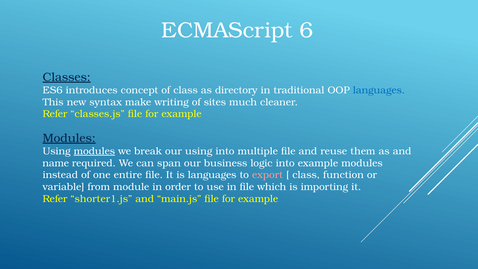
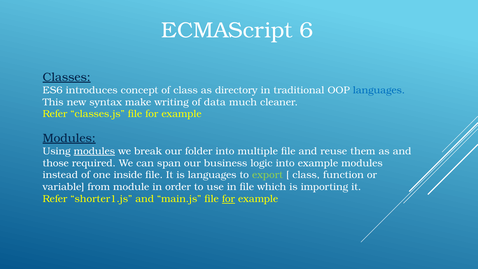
sites: sites -> data
our using: using -> folder
name: name -> those
entire: entire -> inside
export colour: pink -> light green
for at (228, 199) underline: none -> present
